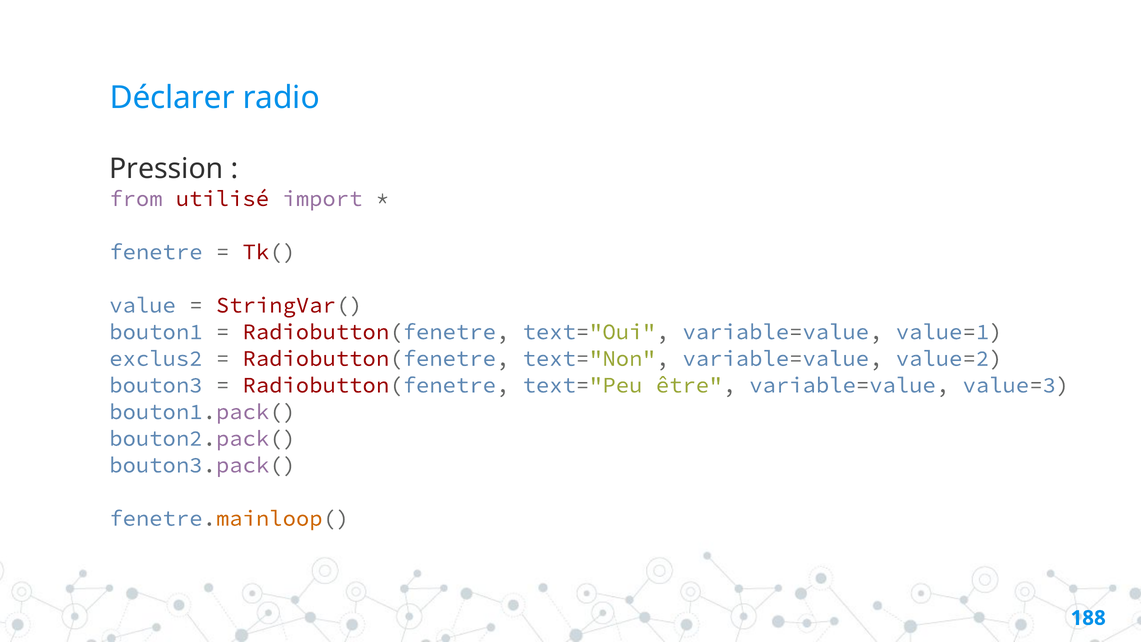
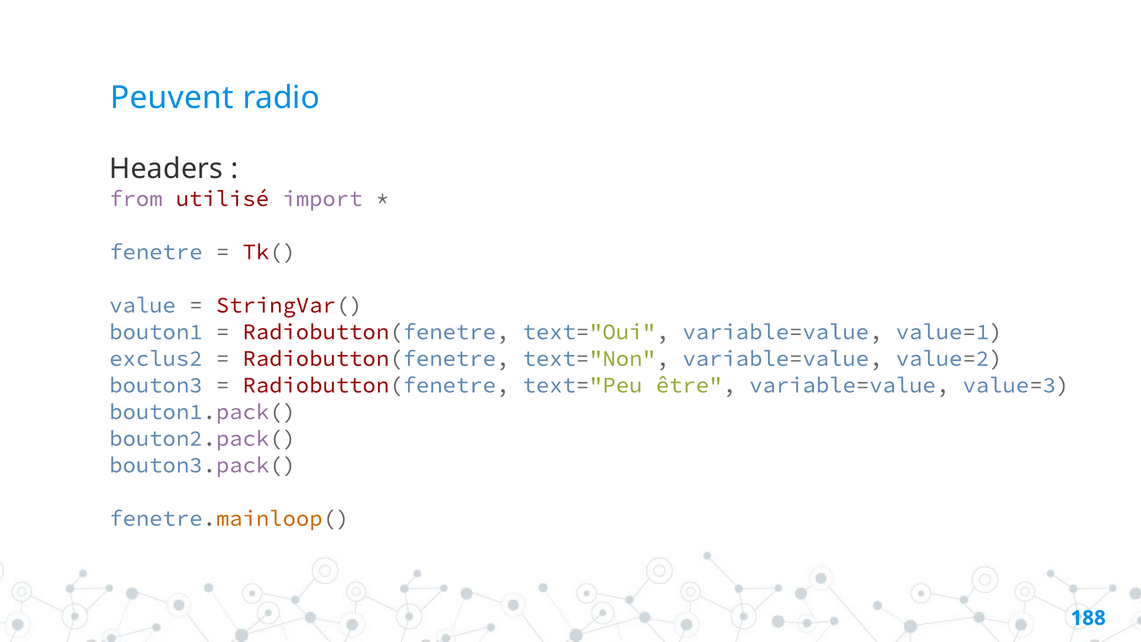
Déclarer: Déclarer -> Peuvent
Pression: Pression -> Headers
